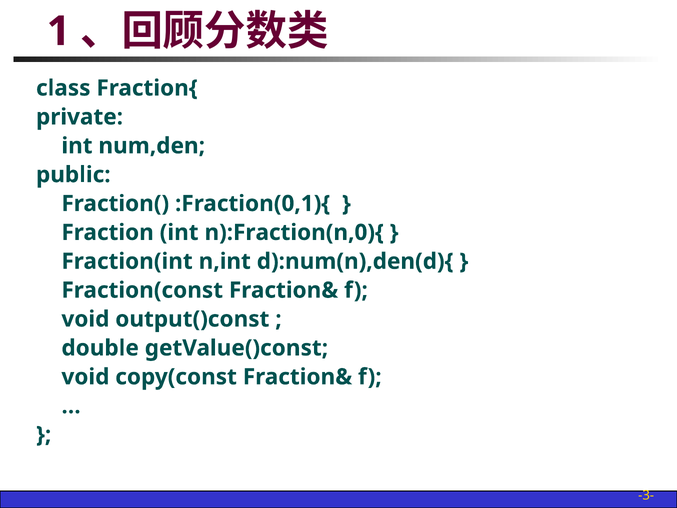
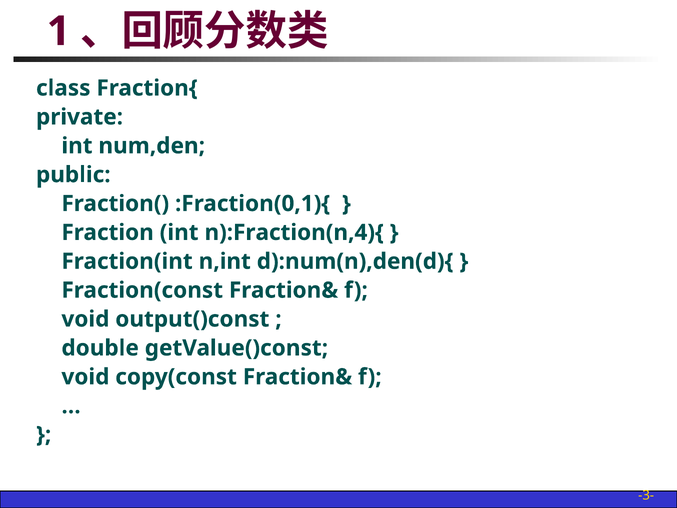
n):Fraction(n,0){: n):Fraction(n,0){ -> n):Fraction(n,4){
